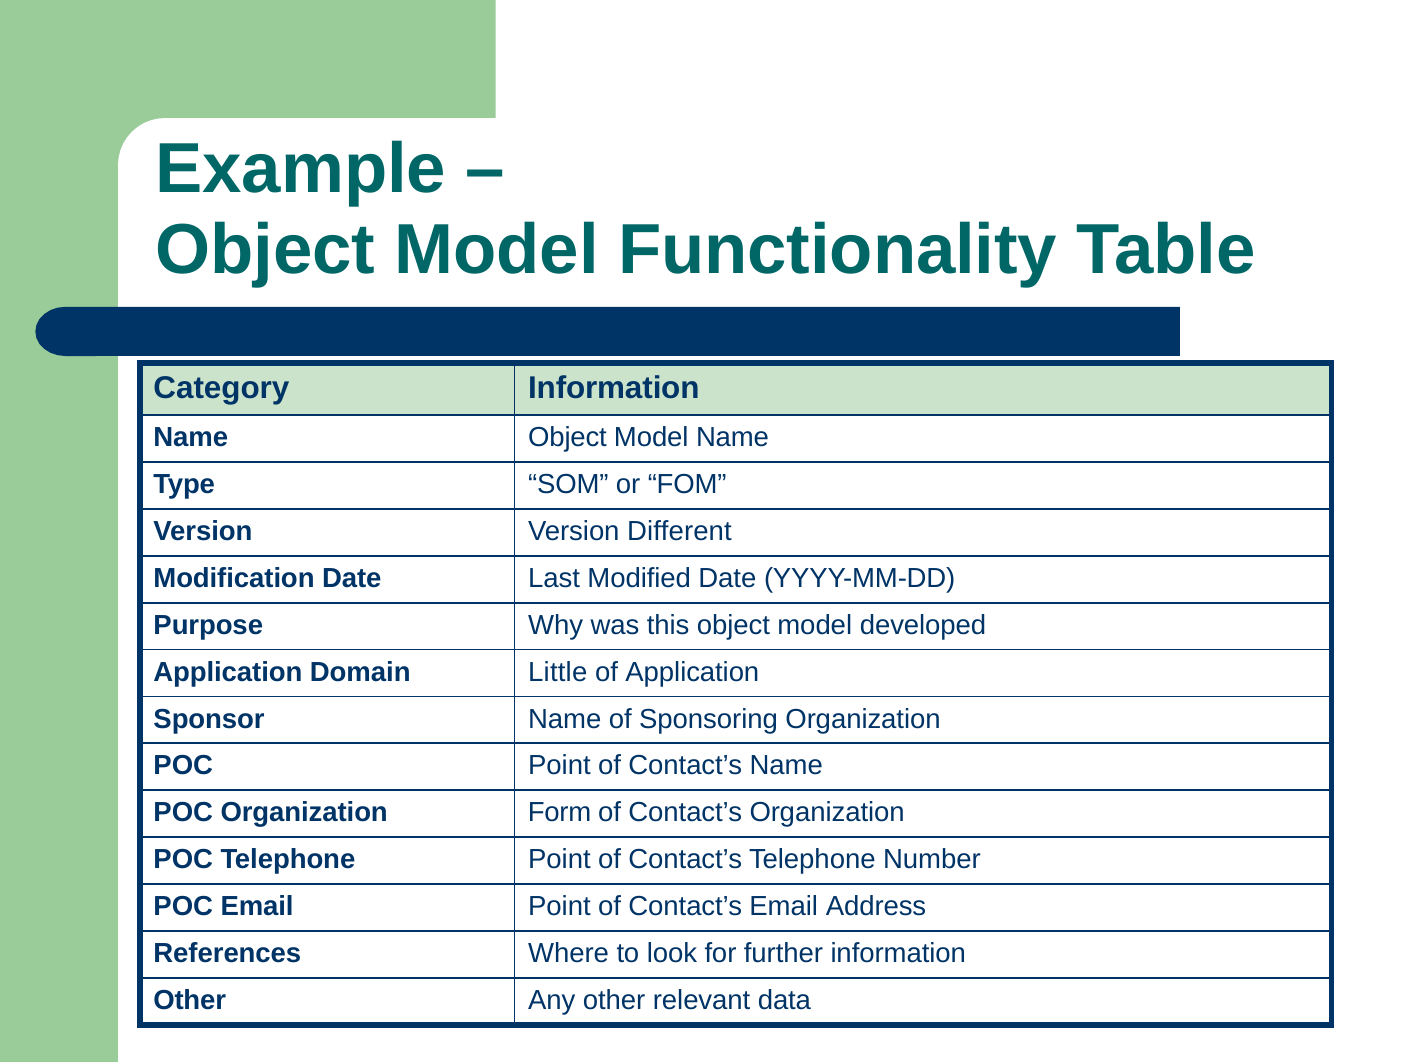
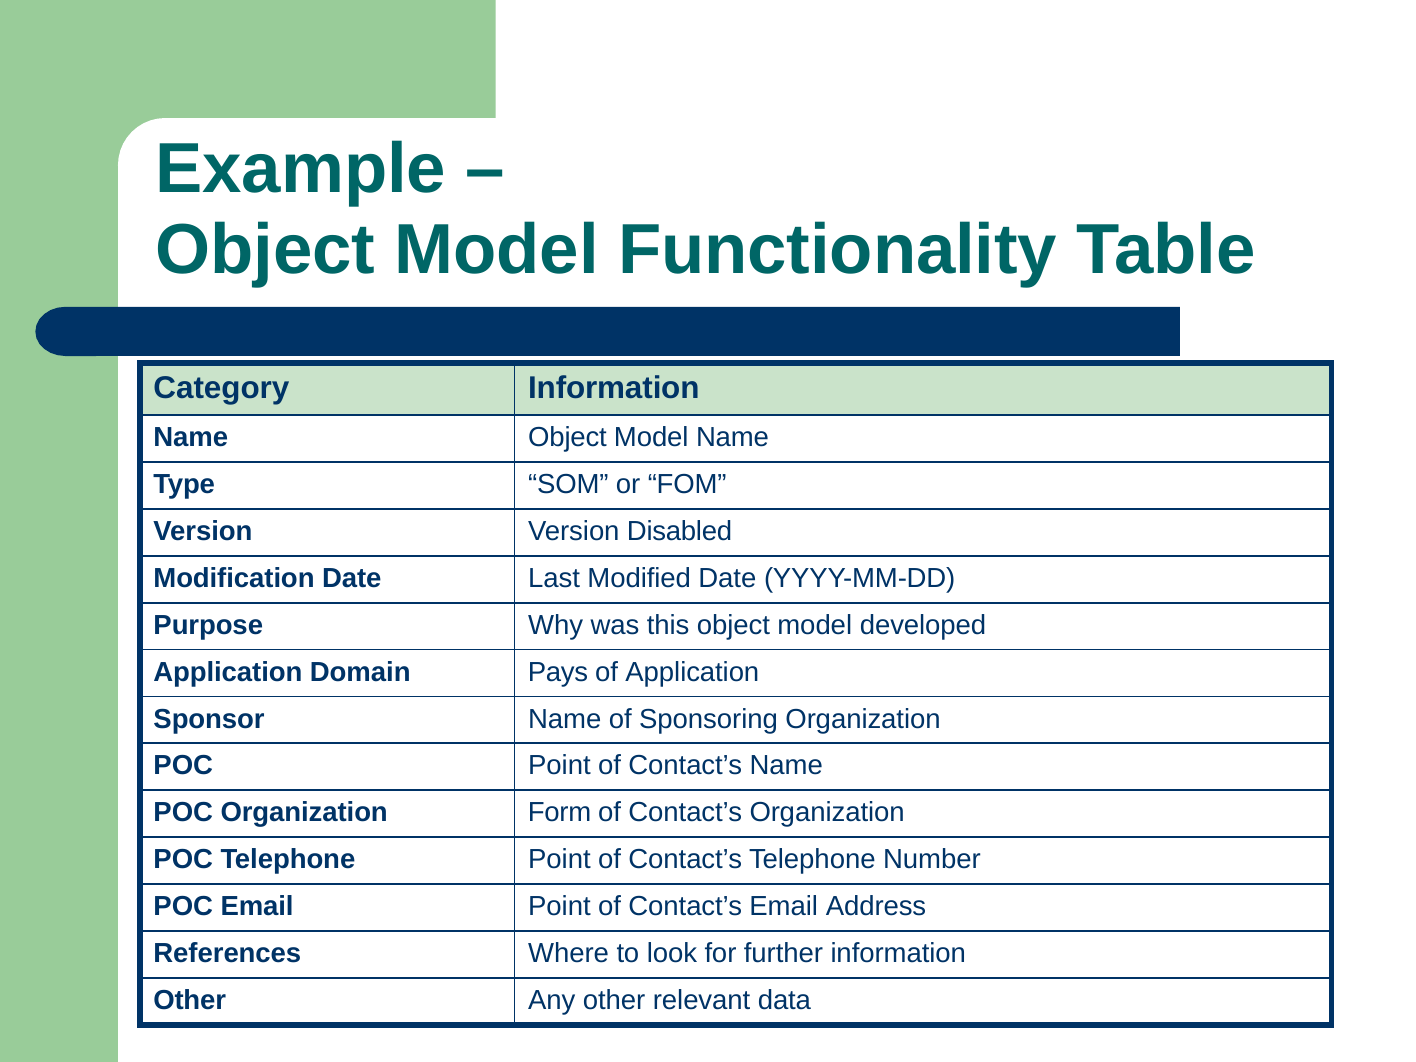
Different: Different -> Disabled
Little: Little -> Pays
